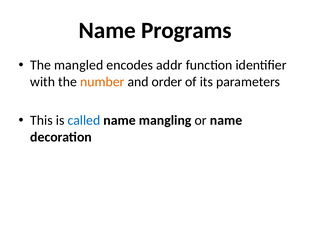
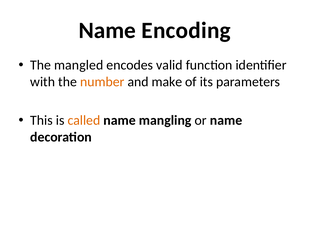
Programs: Programs -> Encoding
addr: addr -> valid
order: order -> make
called colour: blue -> orange
